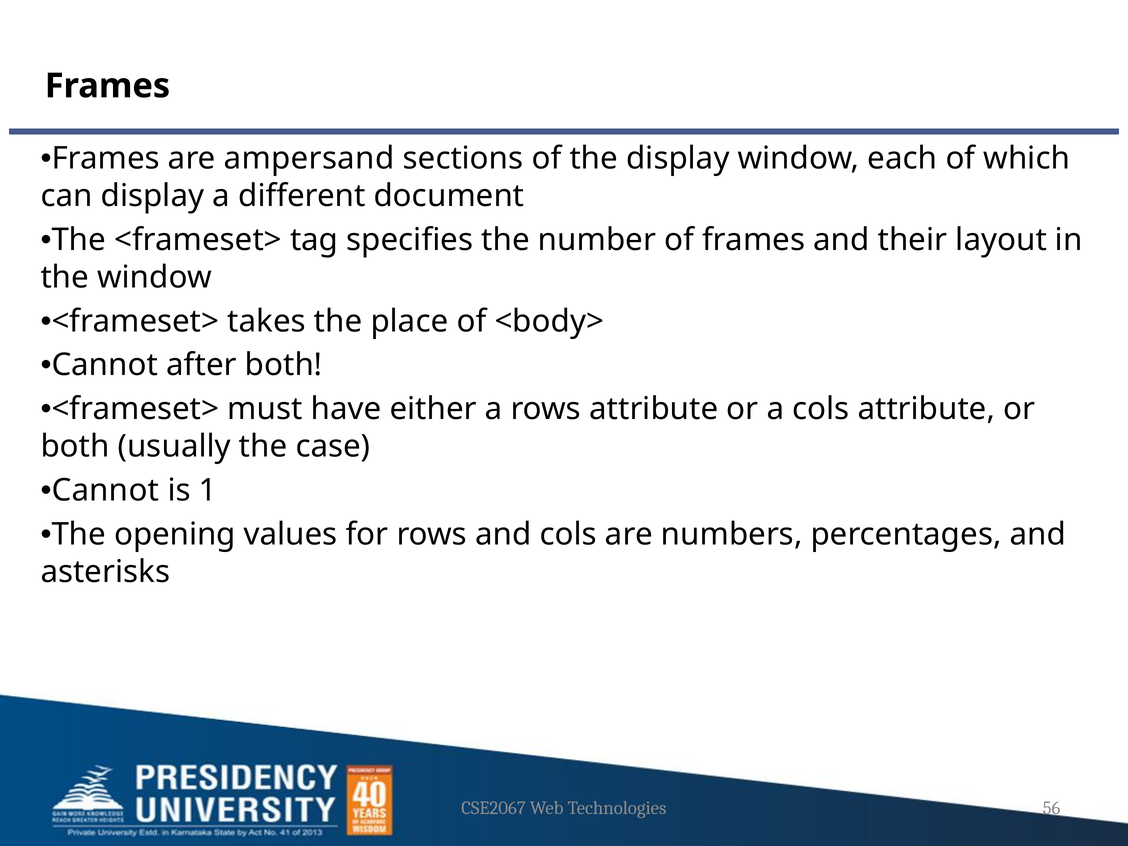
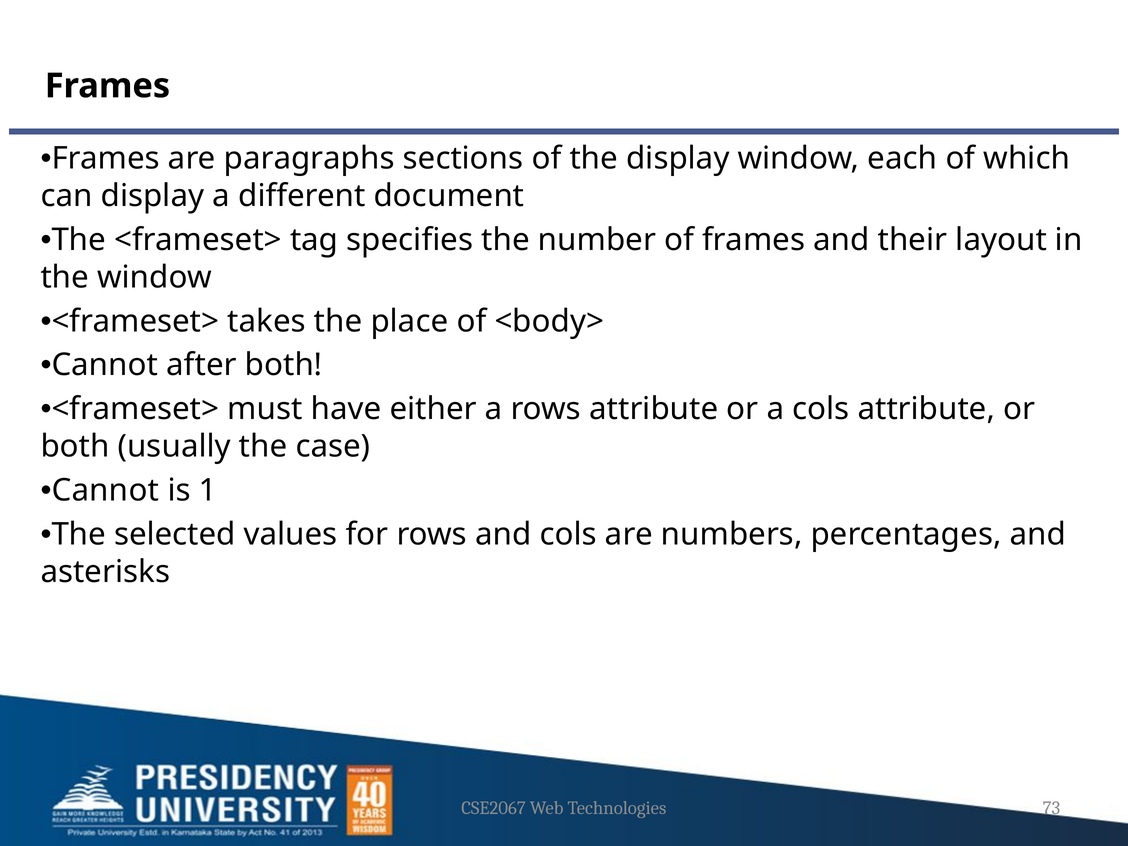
ampersand: ampersand -> paragraphs
opening: opening -> selected
56: 56 -> 73
